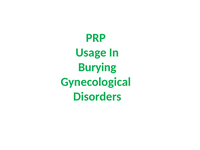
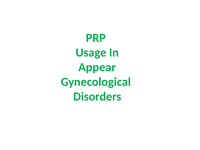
Burying: Burying -> Appear
